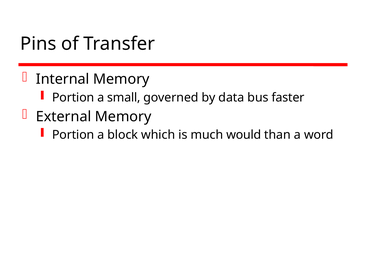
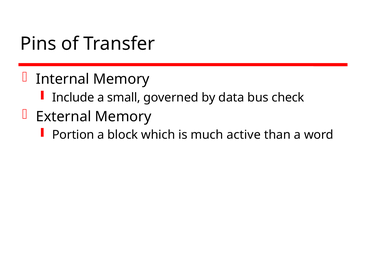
Portion at (73, 97): Portion -> Include
faster: faster -> check
would: would -> active
